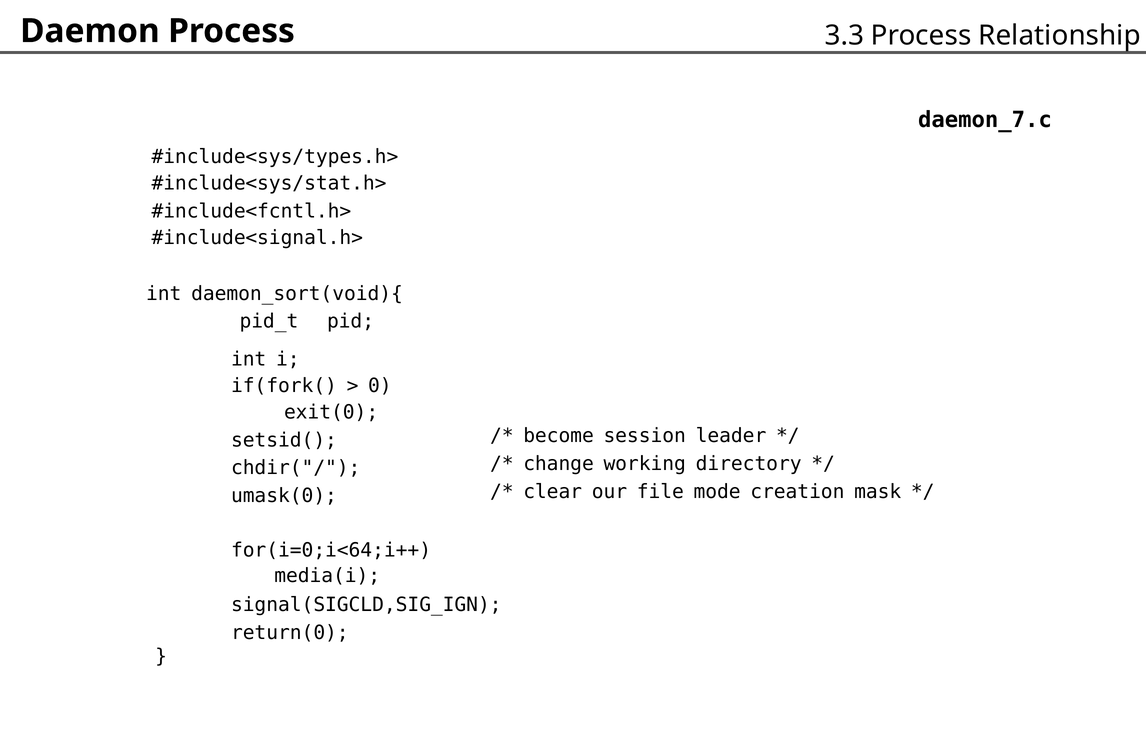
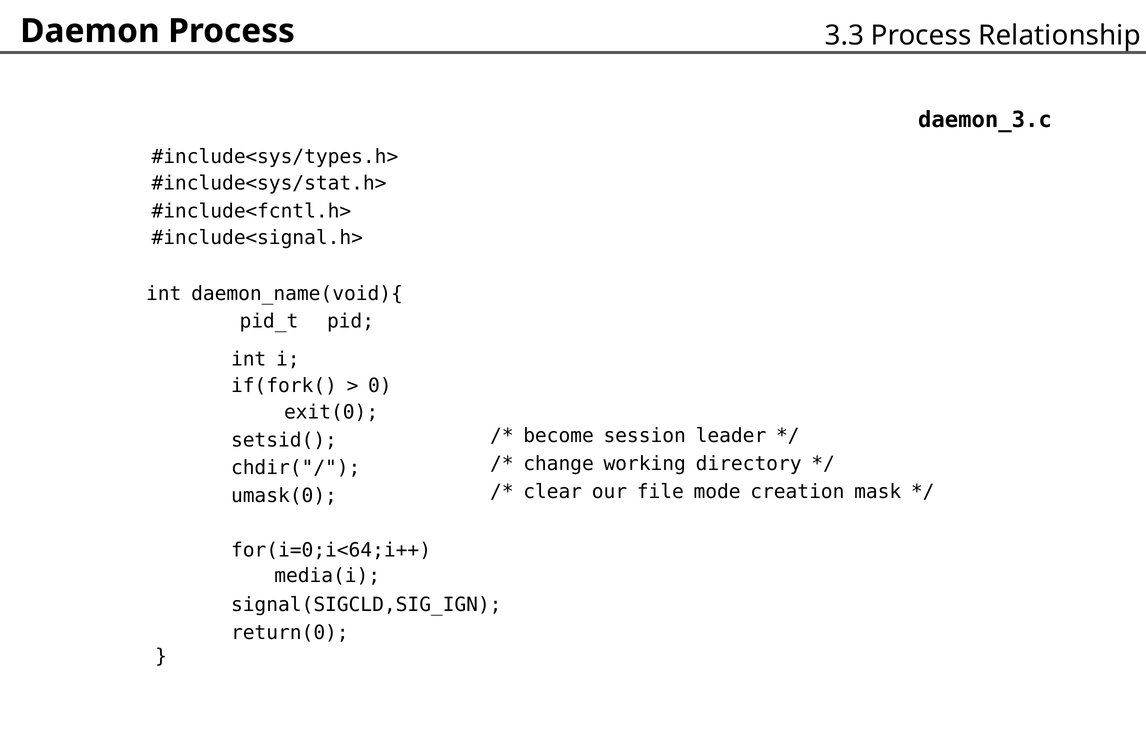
daemon_7.c: daemon_7.c -> daemon_3.c
daemon_sort(void){: daemon_sort(void){ -> daemon_name(void){
